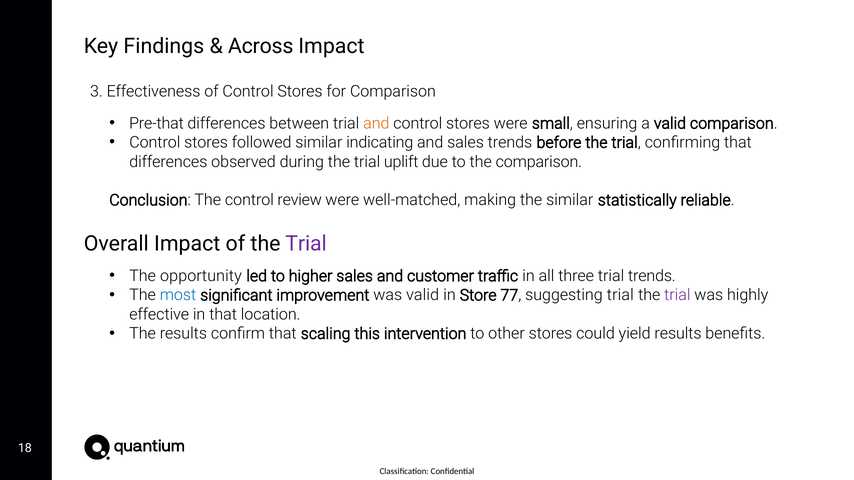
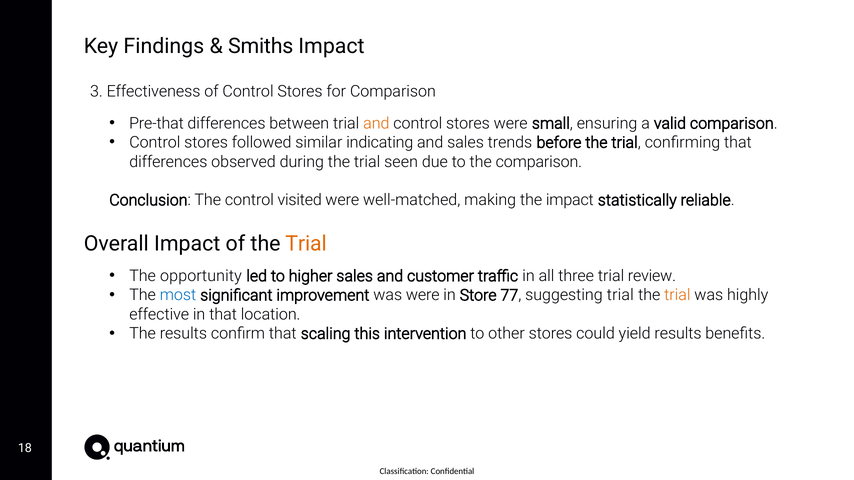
Across: Across -> Smiths
uplift: uplift -> seen
review: review -> visited
the similar: similar -> impact
Trial at (306, 244) colour: purple -> orange
trial trends: trends -> review
was valid: valid -> were
trial at (677, 295) colour: purple -> orange
